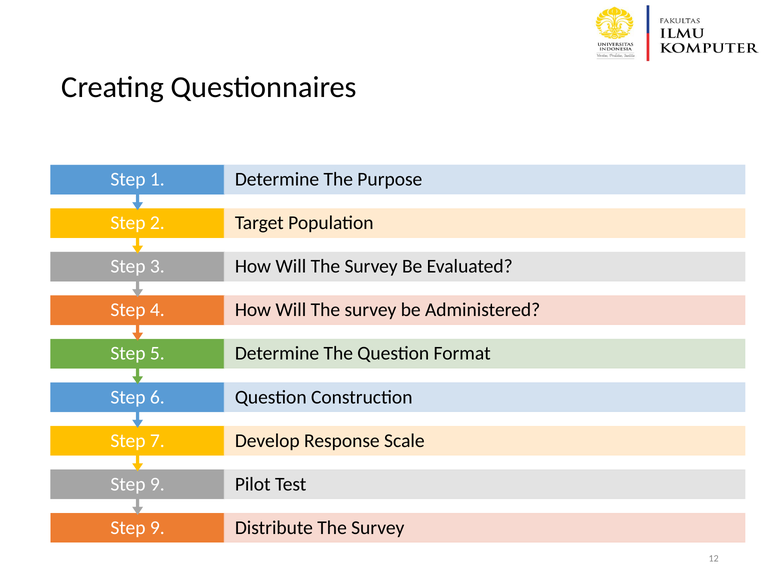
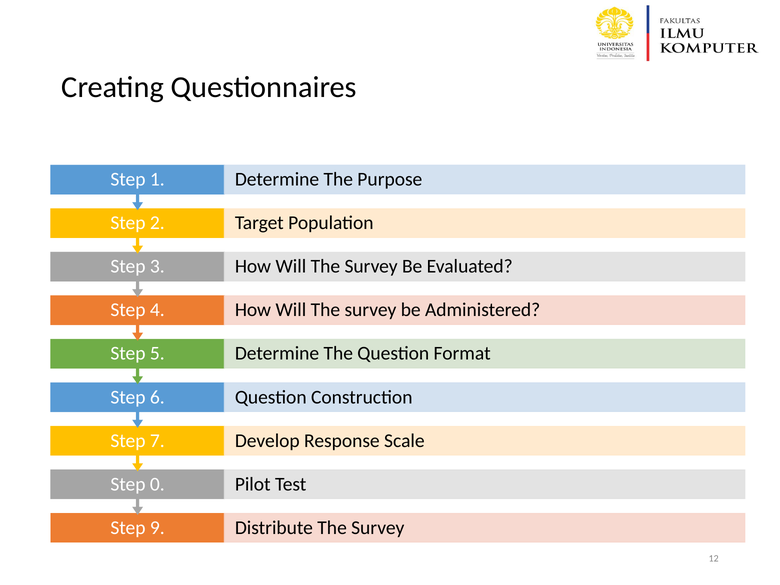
9 at (157, 484): 9 -> 0
